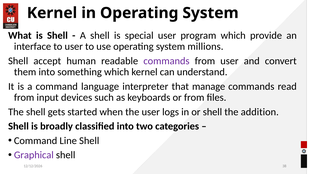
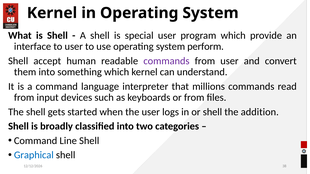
millions: millions -> perform
manage: manage -> millions
Graphical colour: purple -> blue
